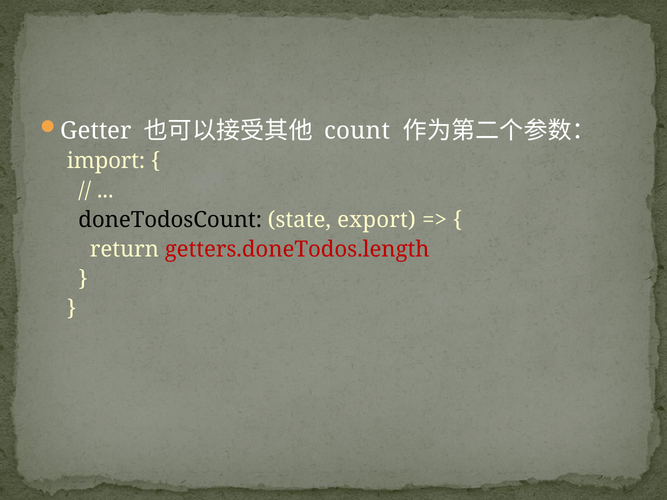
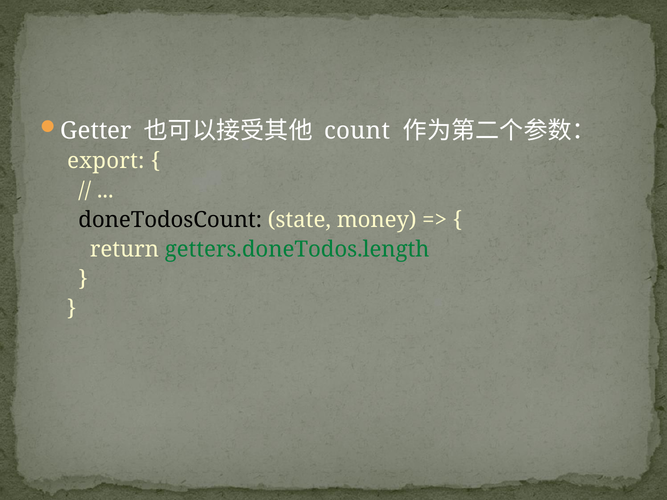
import: import -> export
export: export -> money
getters.doneTodos.length colour: red -> green
